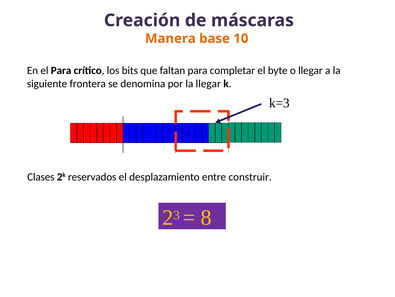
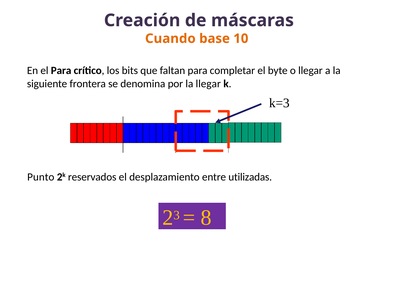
Manera: Manera -> Cuando
Clases: Clases -> Punto
construir: construir -> utilizadas
